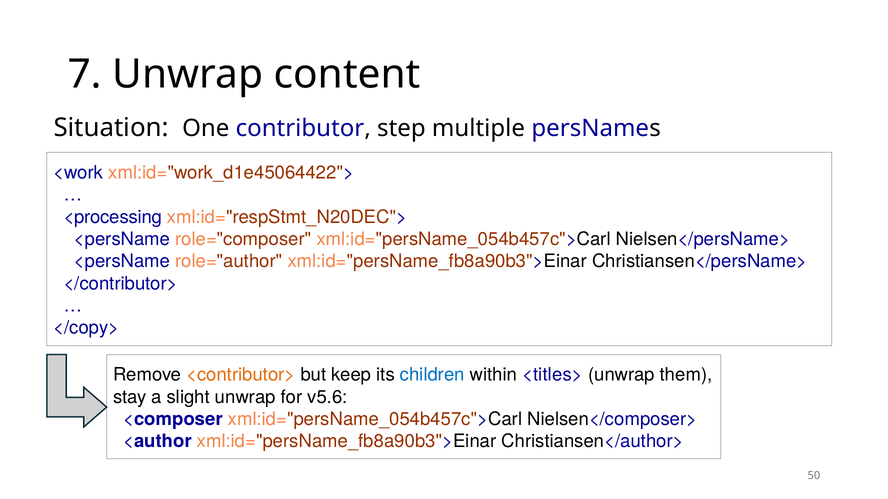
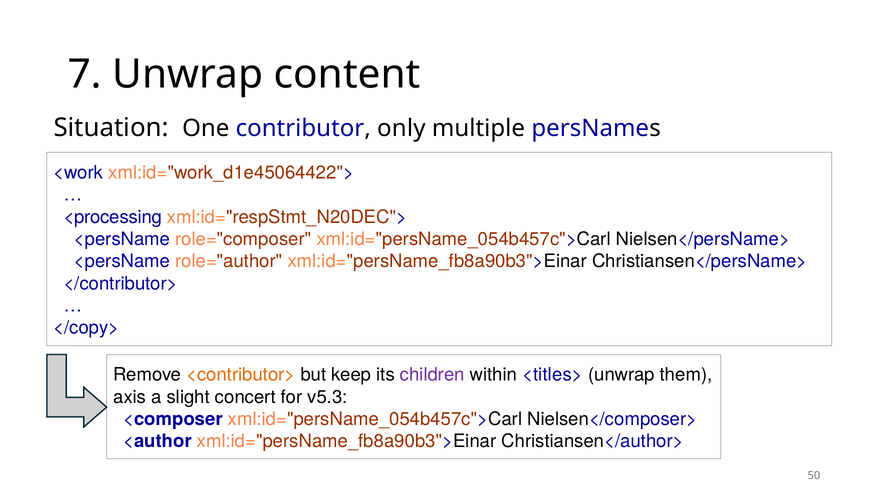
step: step -> only
children colour: blue -> purple
stay: stay -> axis
slight unwrap: unwrap -> concert
v5.6: v5.6 -> v5.3
